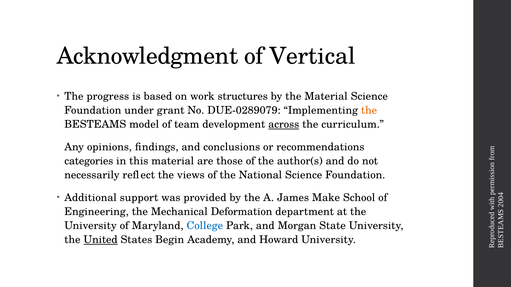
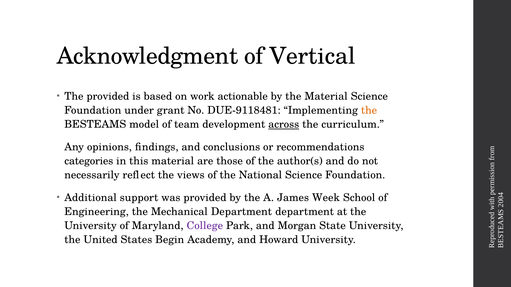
The progress: progress -> provided
structures: structures -> actionable
DUE-0289079: DUE-0289079 -> DUE-9118481
Make: Make -> Week
Mechanical Deformation: Deformation -> Department
College colour: blue -> purple
United underline: present -> none
